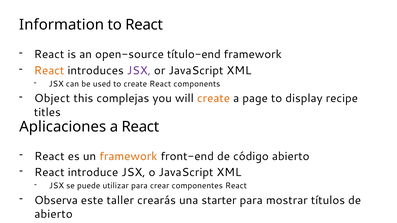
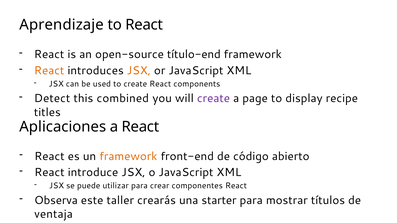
Information: Information -> Aprendizaje
JSX at (139, 71) colour: purple -> orange
Object: Object -> Detect
complejas: complejas -> combined
create at (213, 99) colour: orange -> purple
abierto at (54, 214): abierto -> ventaja
